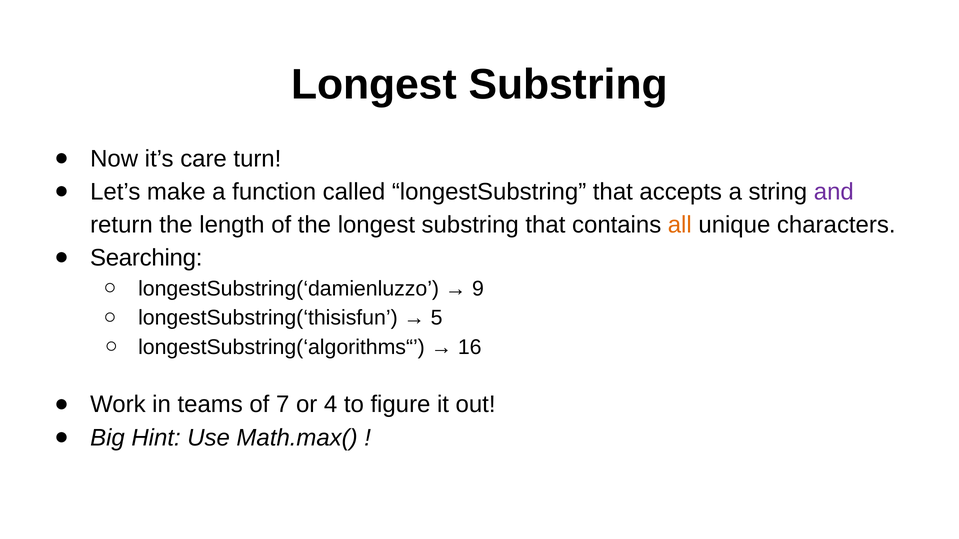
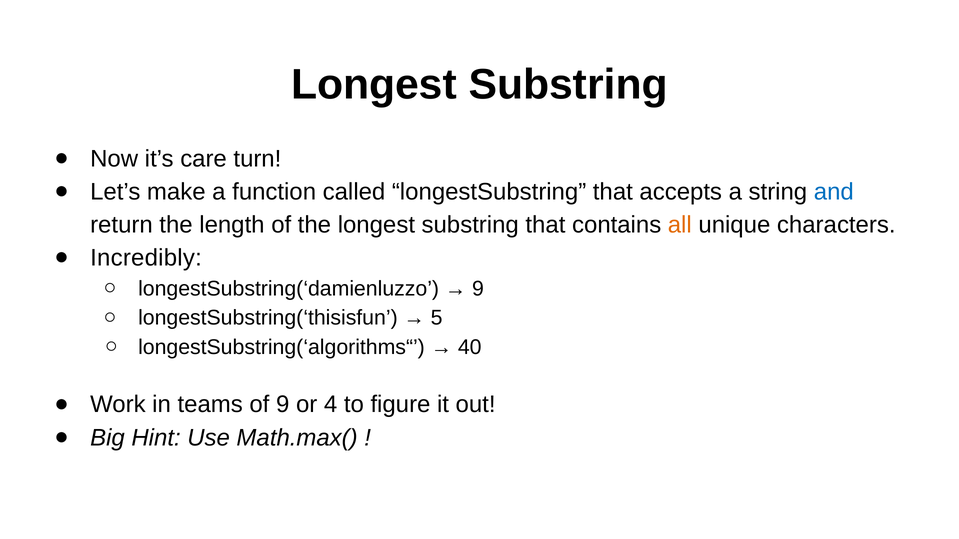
and colour: purple -> blue
Searching: Searching -> Incredibly
16: 16 -> 40
of 7: 7 -> 9
